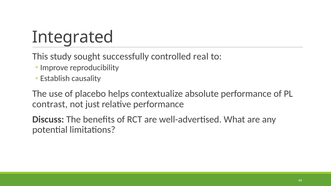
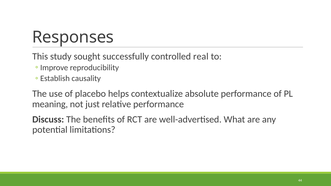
Integrated: Integrated -> Responses
contrast: contrast -> meaning
